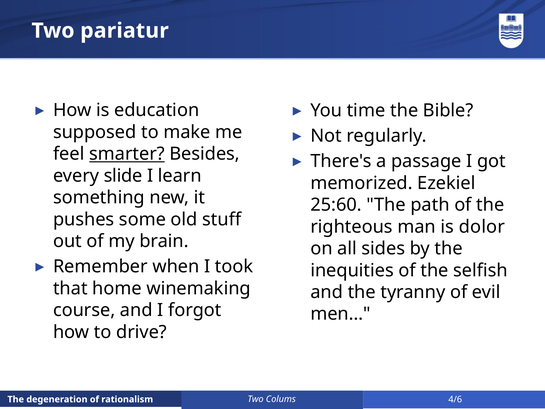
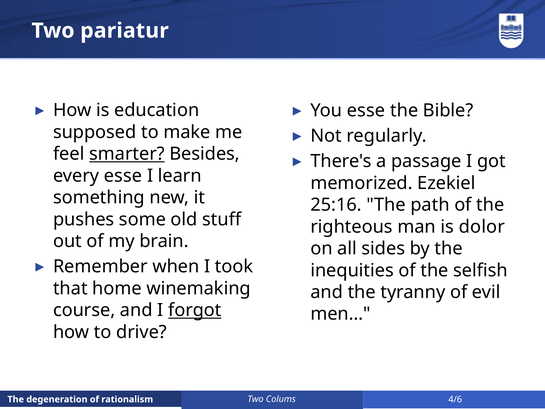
You time: time -> esse
every slide: slide -> esse
25:60: 25:60 -> 25:16
forgot underline: none -> present
